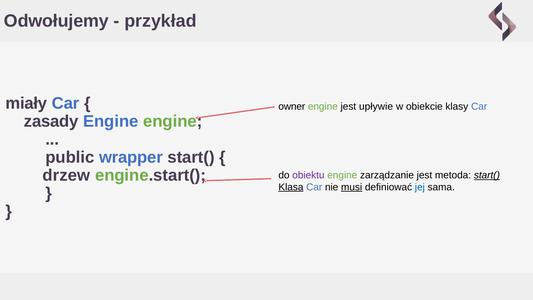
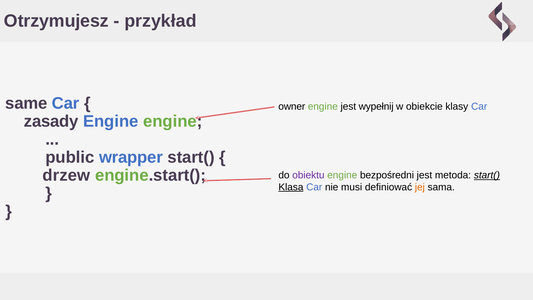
Odwołujemy: Odwołujemy -> Otrzymujesz
miały: miały -> same
upływie: upływie -> wypełnij
zarządzanie: zarządzanie -> bezpośredni
musi underline: present -> none
jej colour: blue -> orange
